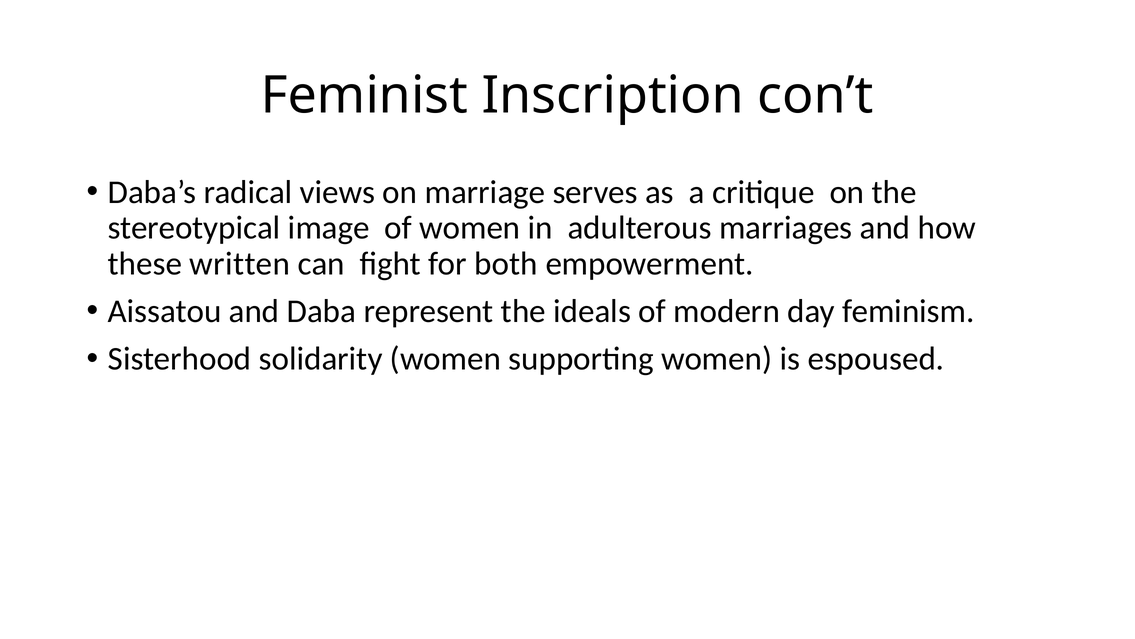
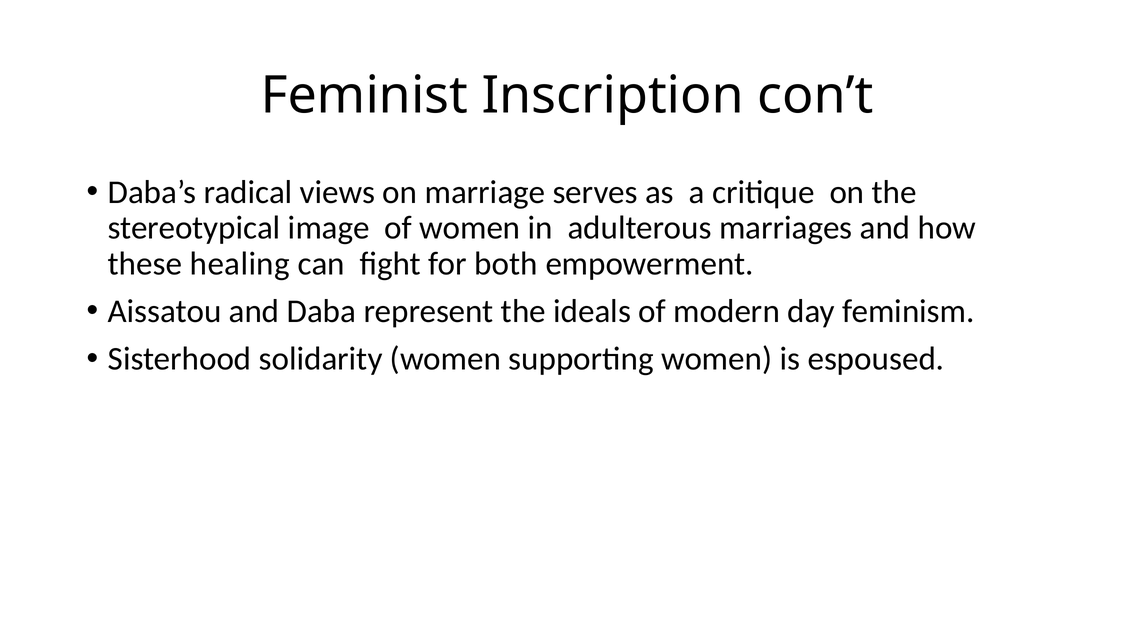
written: written -> healing
